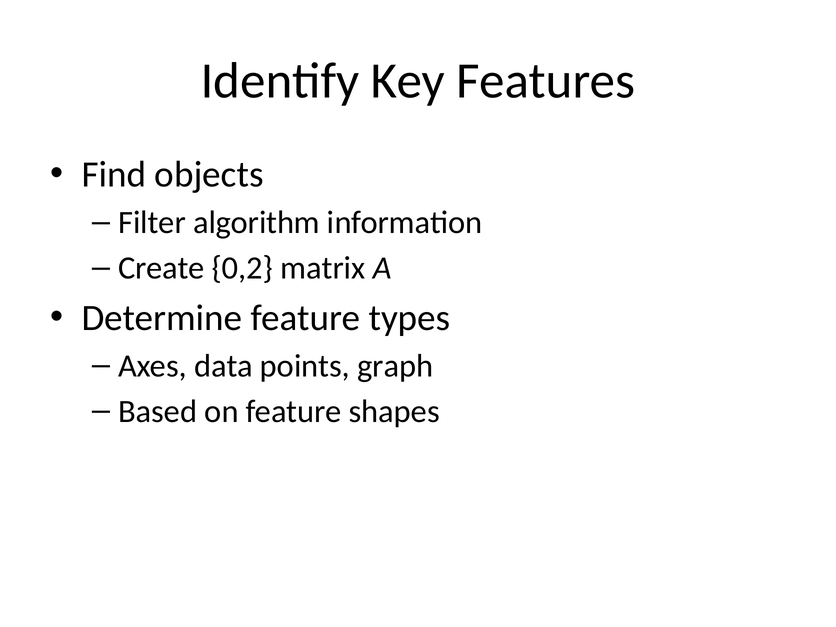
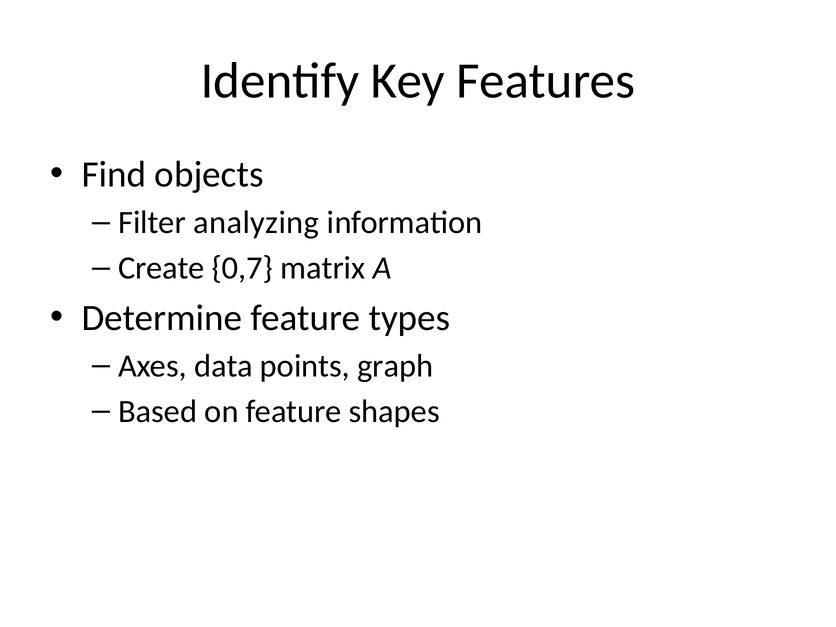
algorithm: algorithm -> analyzing
0,2: 0,2 -> 0,7
